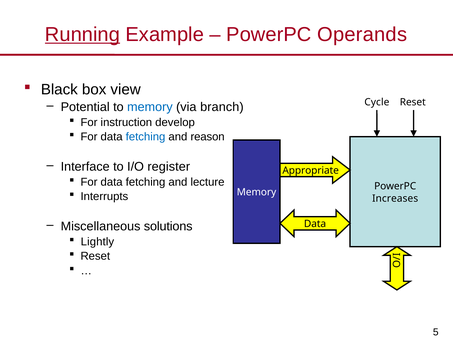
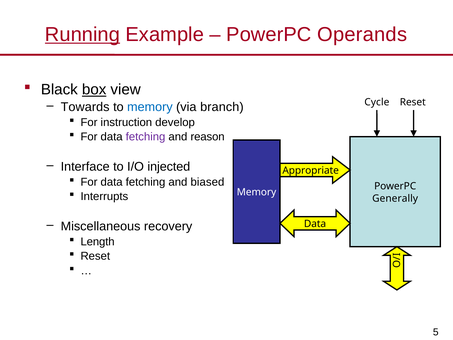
box underline: none -> present
Potential: Potential -> Towards
fetching at (146, 137) colour: blue -> purple
register: register -> injected
lecture: lecture -> biased
Increases: Increases -> Generally
solutions: solutions -> recovery
Lightly: Lightly -> Length
